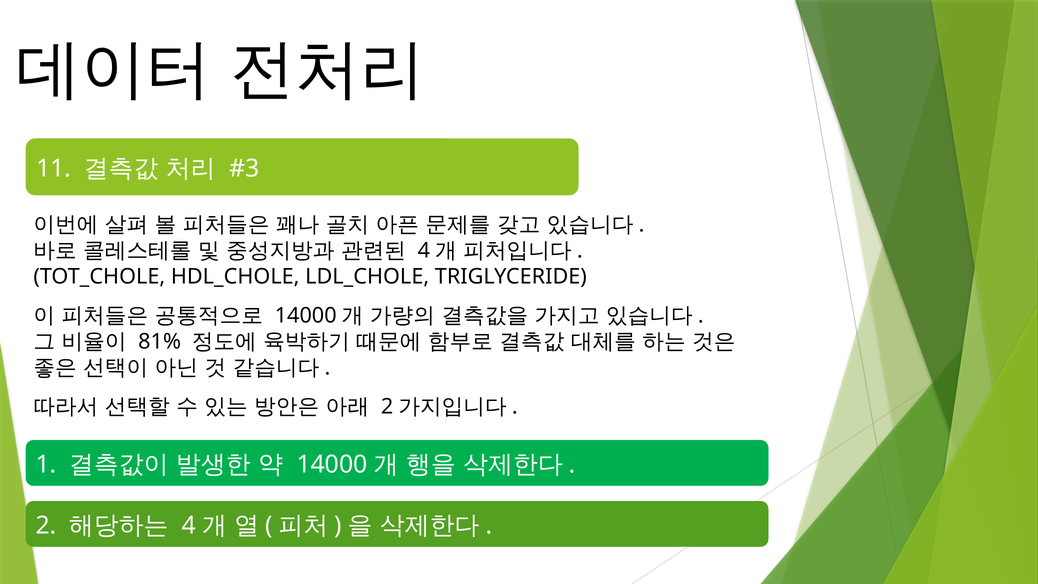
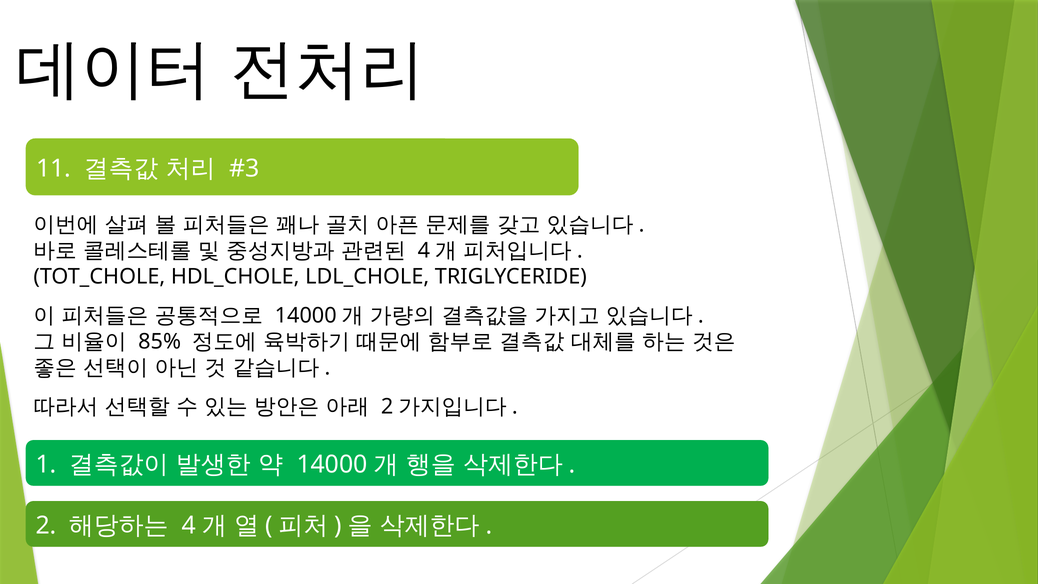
81%: 81% -> 85%
